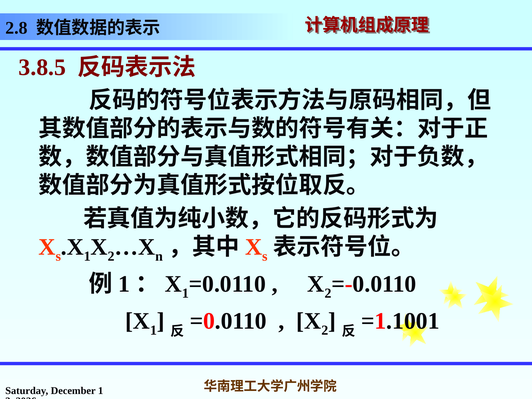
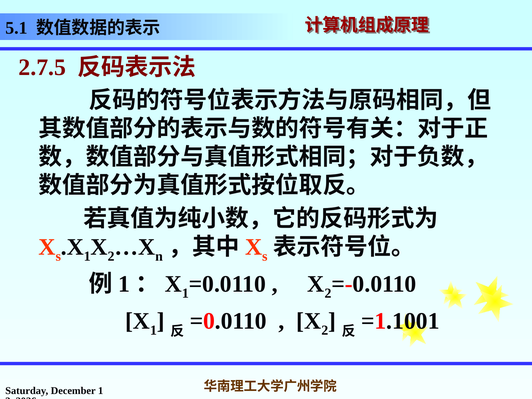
2.8: 2.8 -> 5.1
3.8.5: 3.8.5 -> 2.7.5
